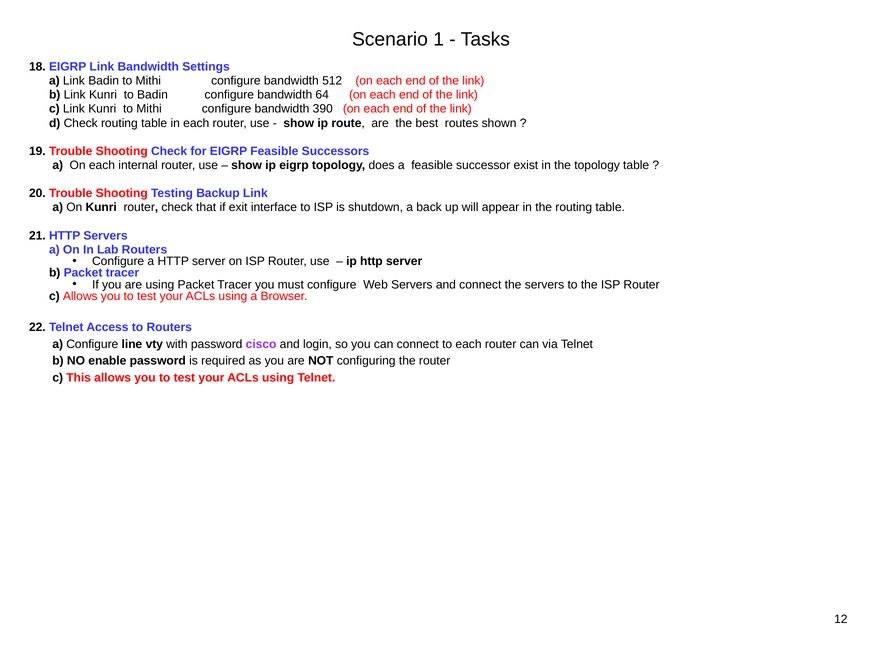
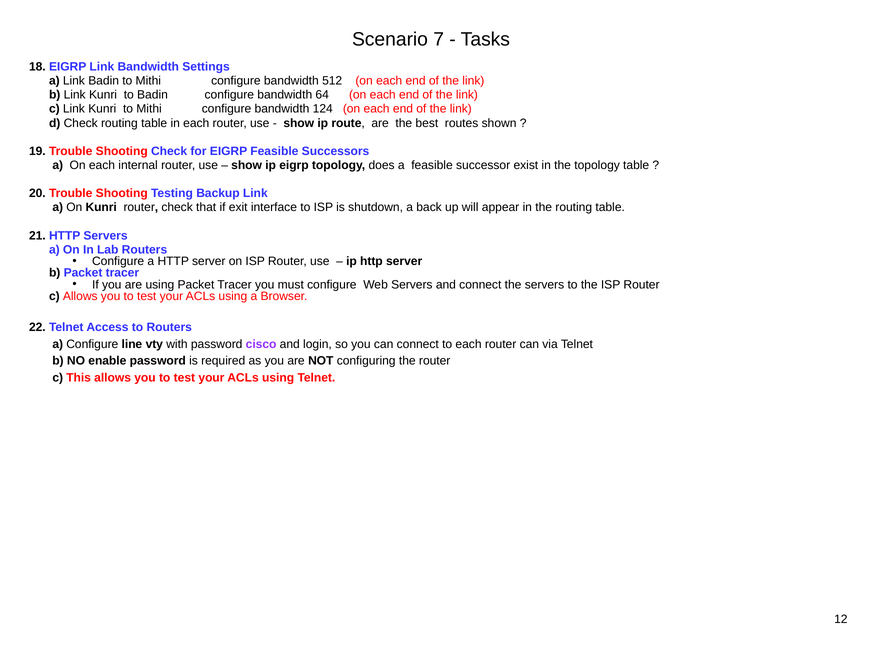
1: 1 -> 7
390: 390 -> 124
